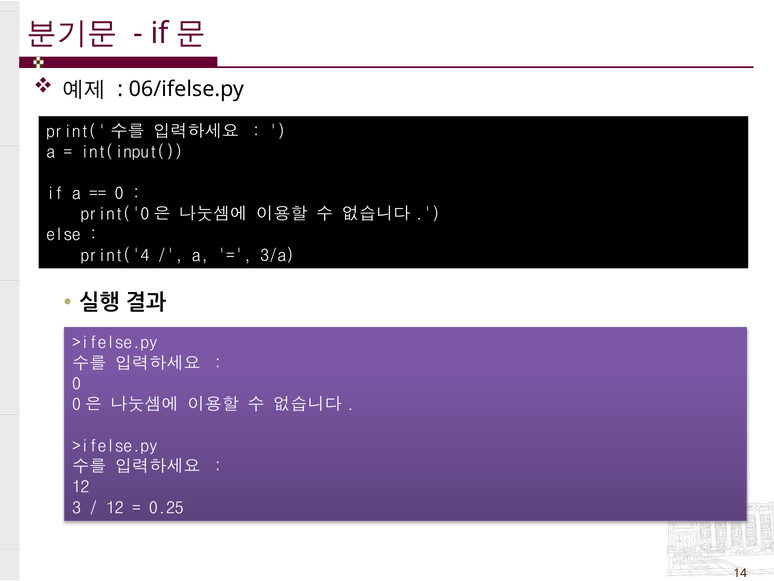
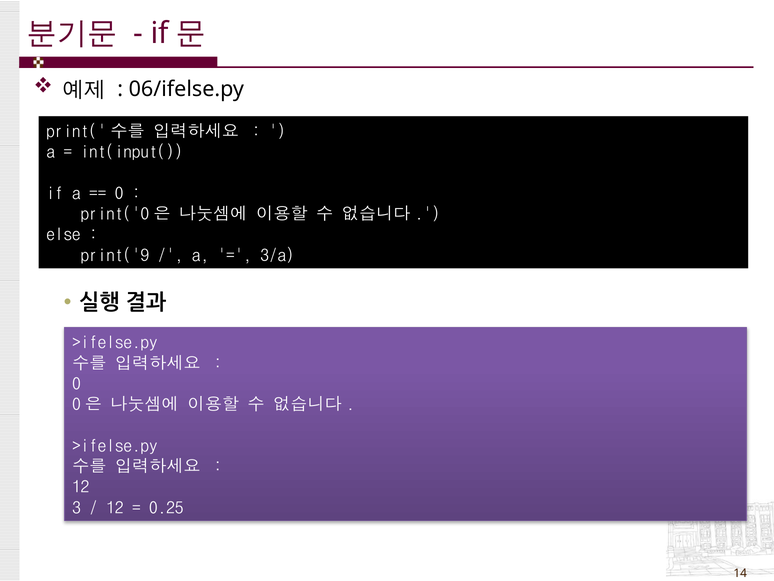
print('4: print('4 -> print('9
